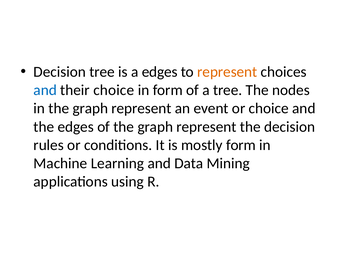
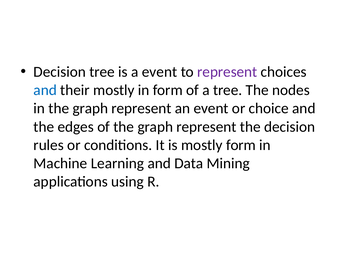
a edges: edges -> event
represent at (227, 72) colour: orange -> purple
their choice: choice -> mostly
